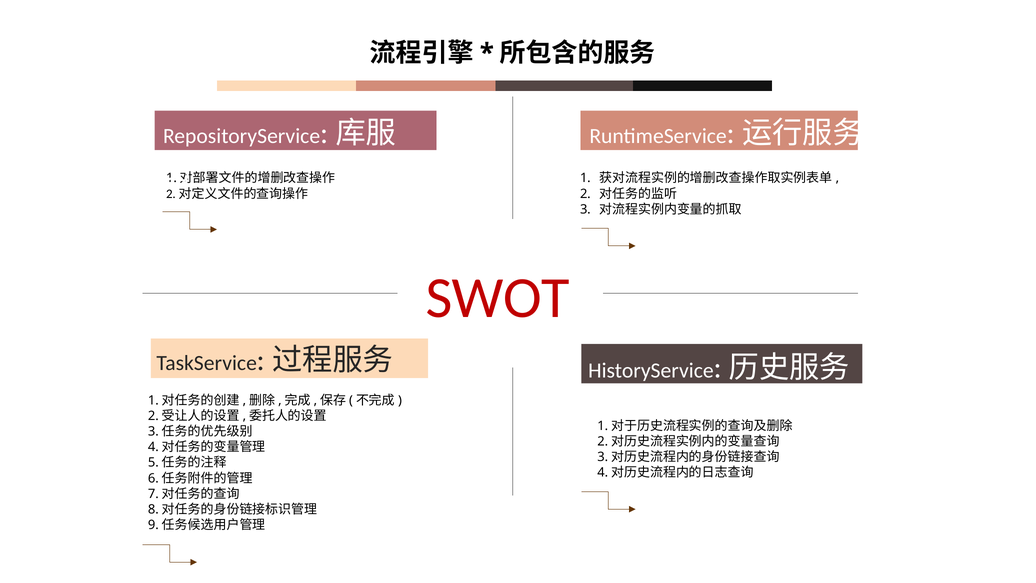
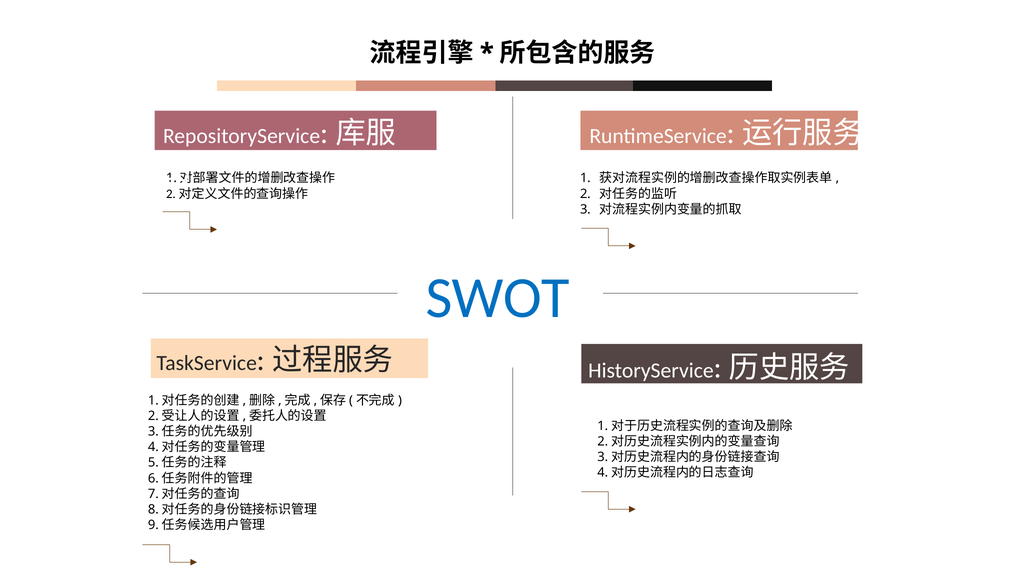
SWOT colour: red -> blue
